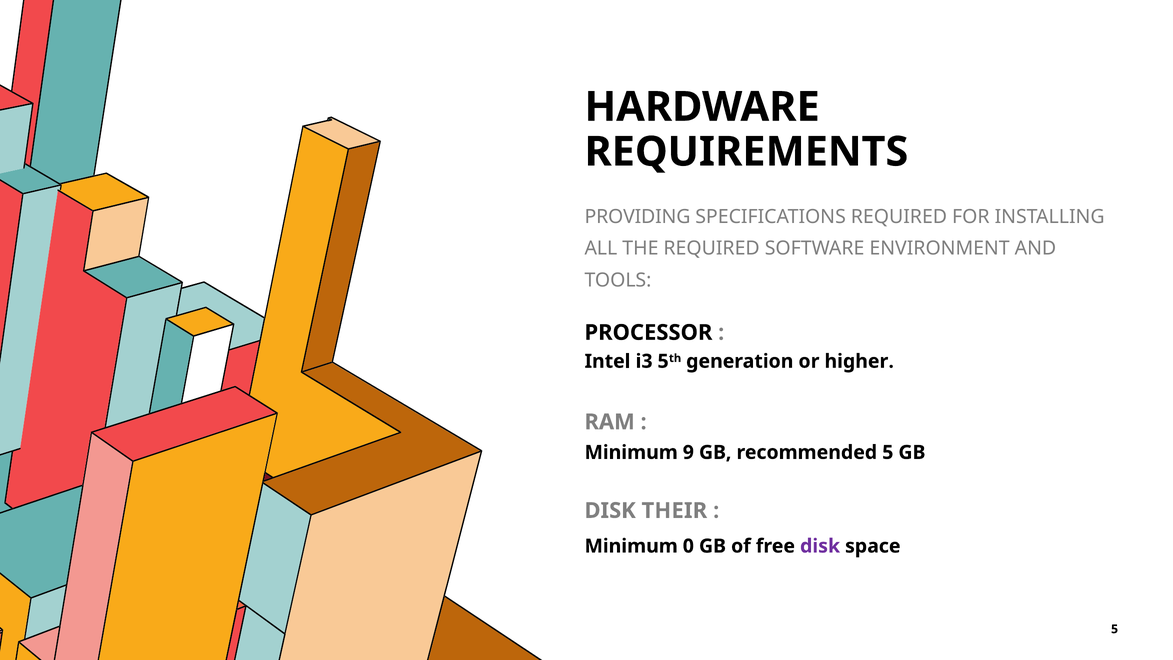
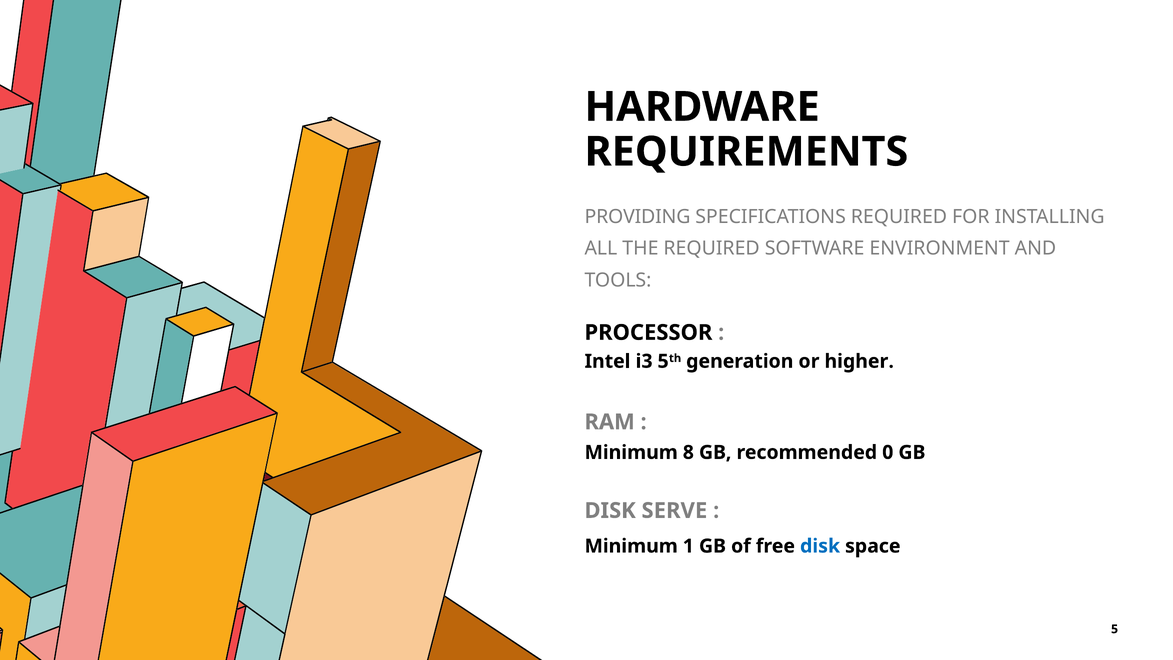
9: 9 -> 8
recommended 5: 5 -> 0
THEIR: THEIR -> SERVE
0: 0 -> 1
disk at (820, 546) colour: purple -> blue
